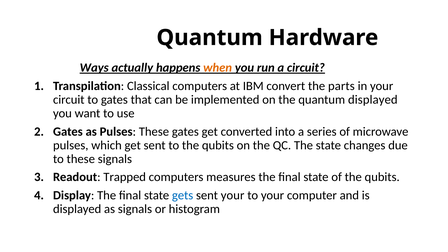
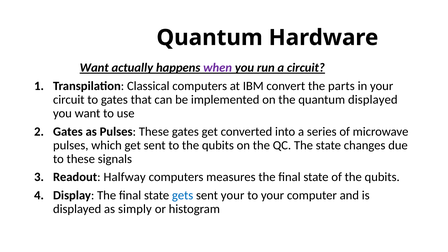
Ways at (94, 68): Ways -> Want
when colour: orange -> purple
Trapped: Trapped -> Halfway
as signals: signals -> simply
